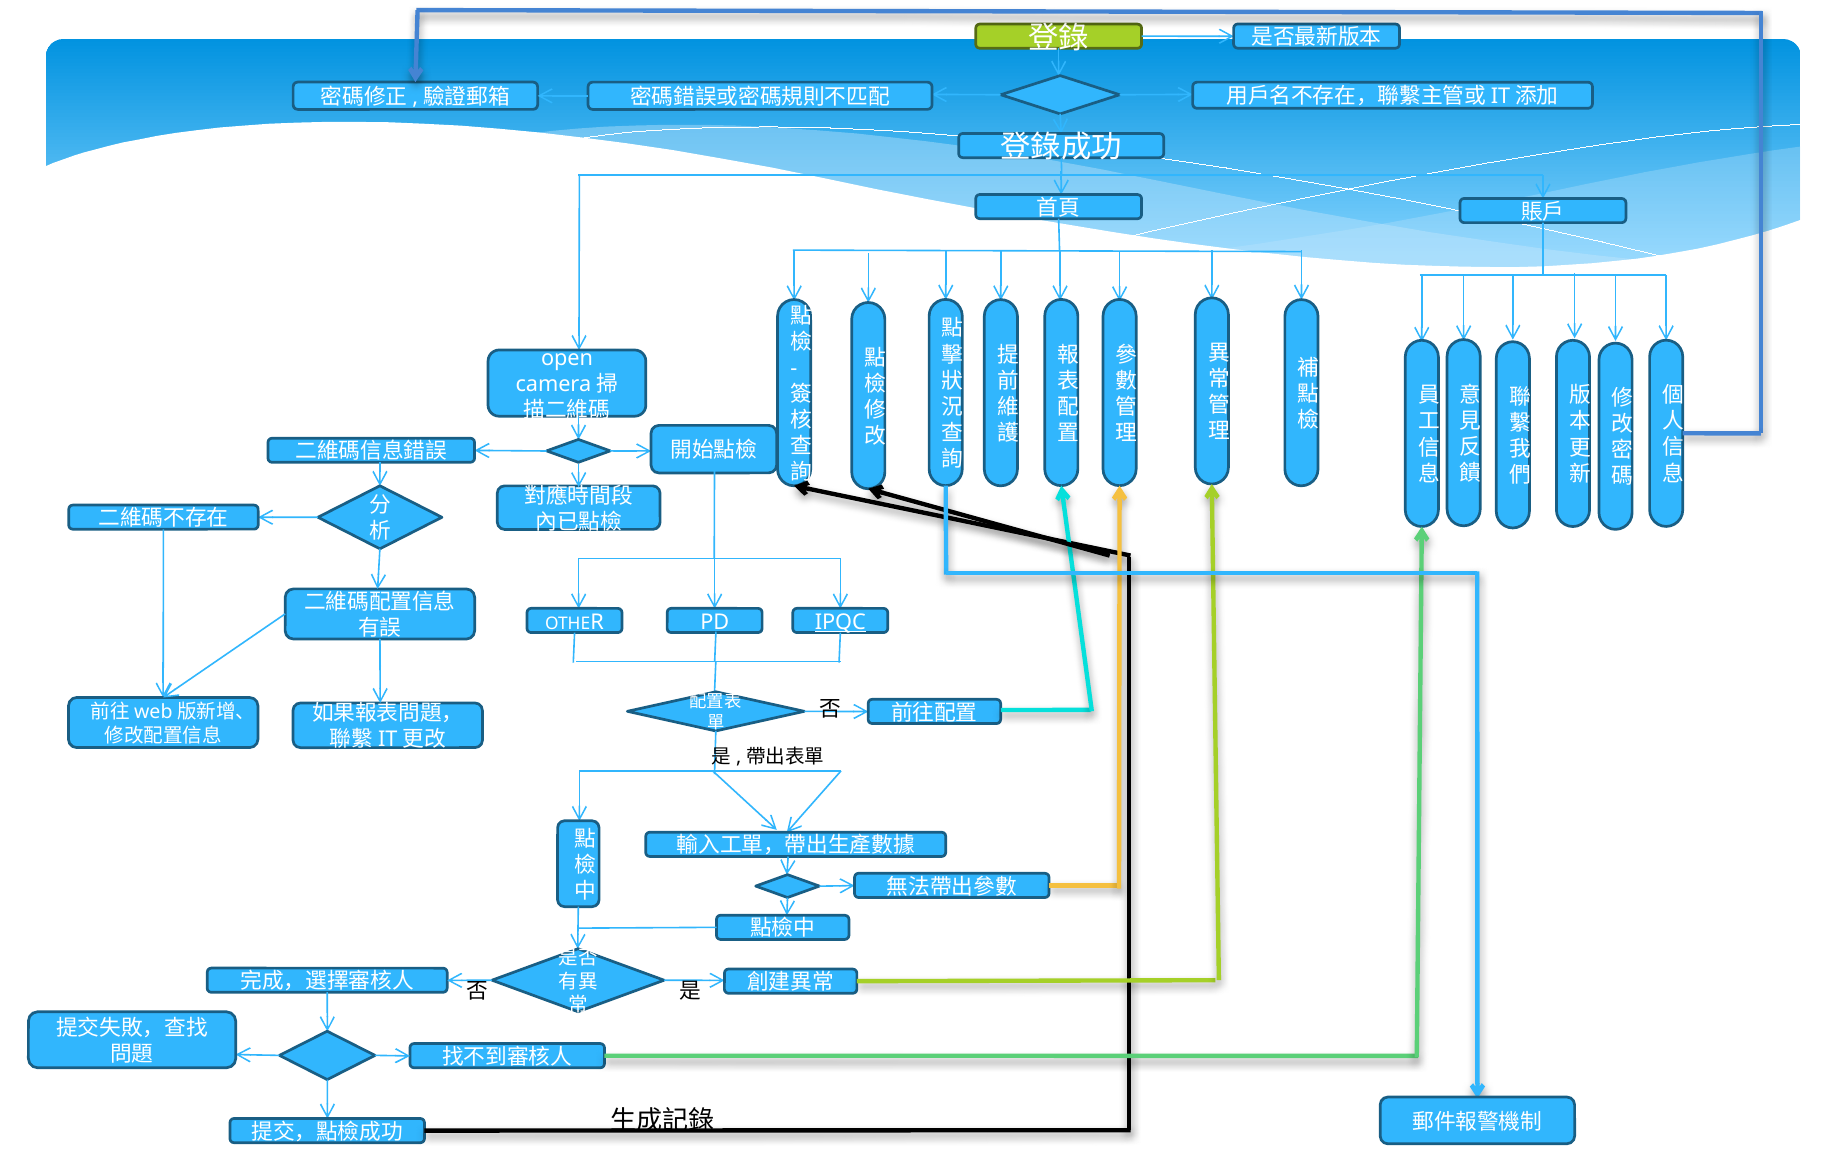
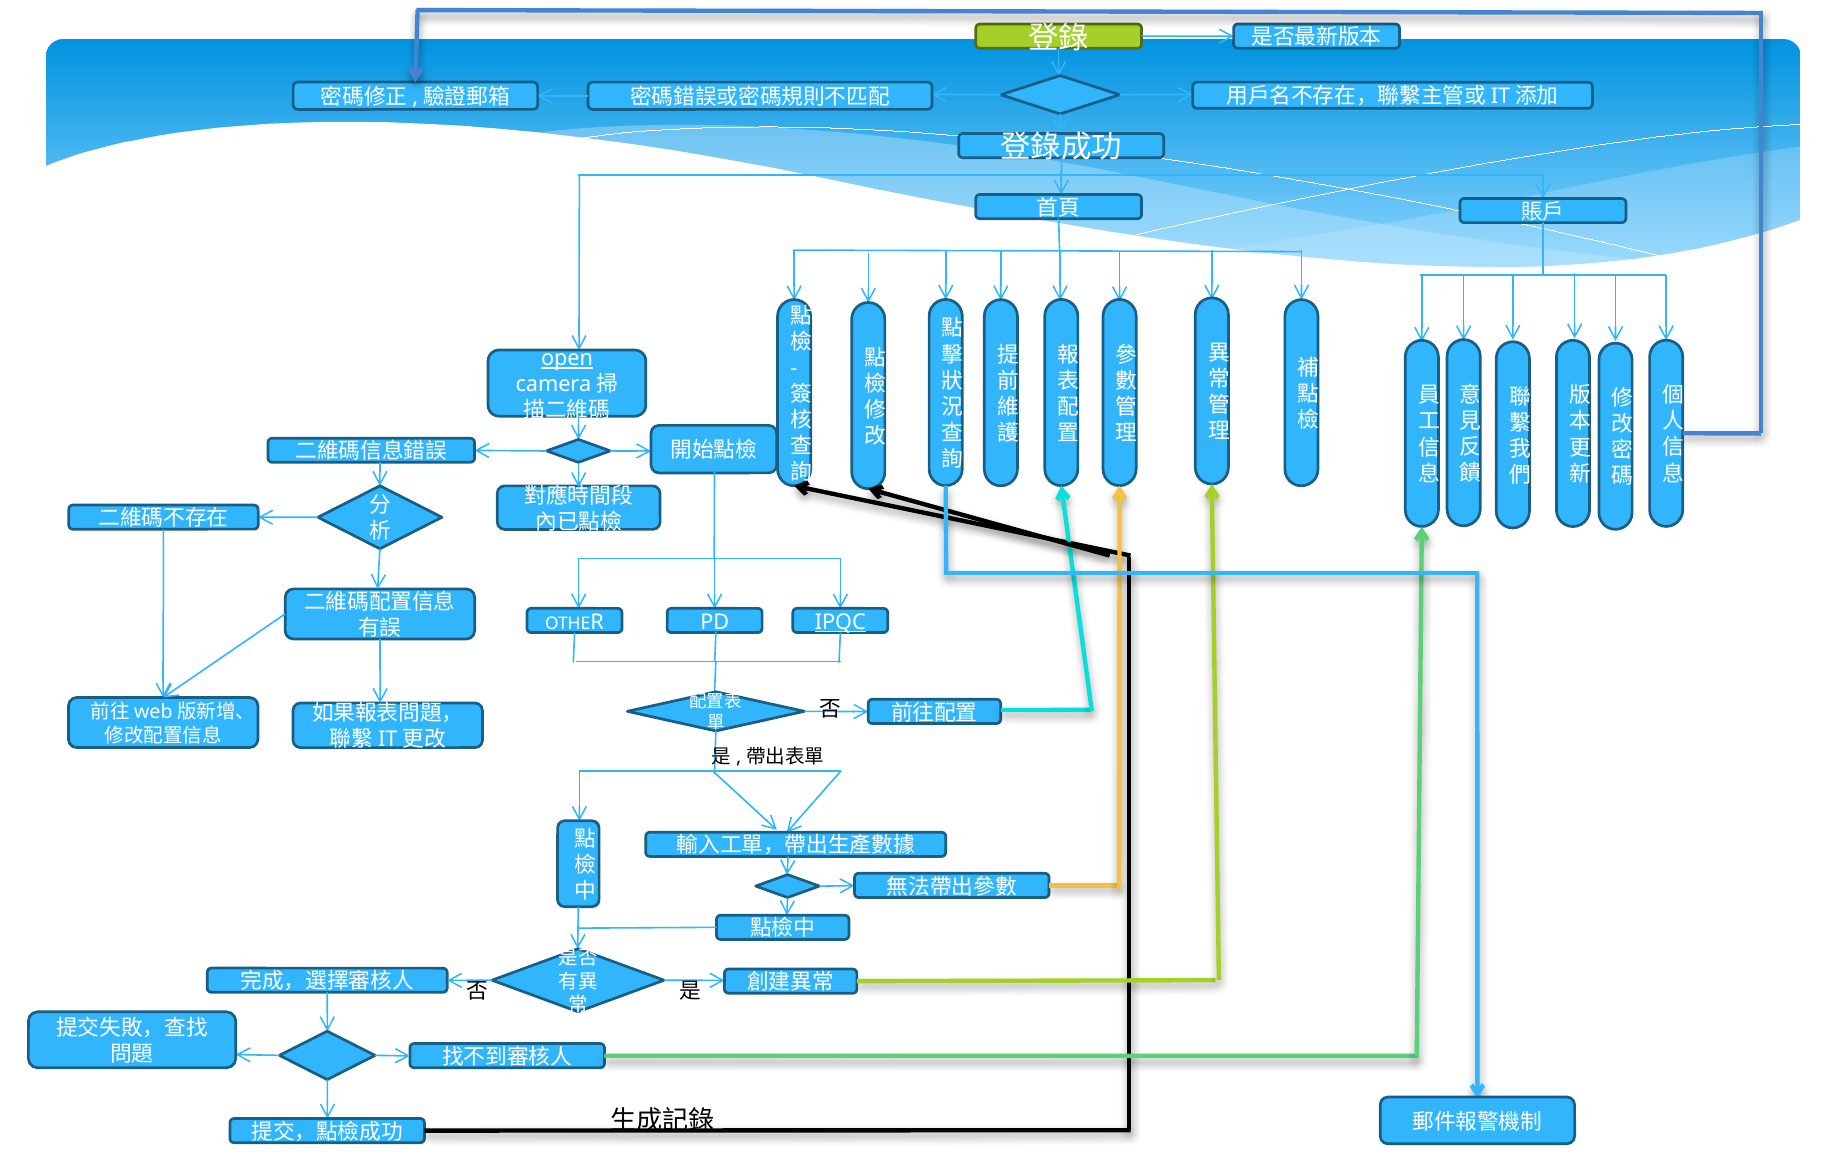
open underline: none -> present
